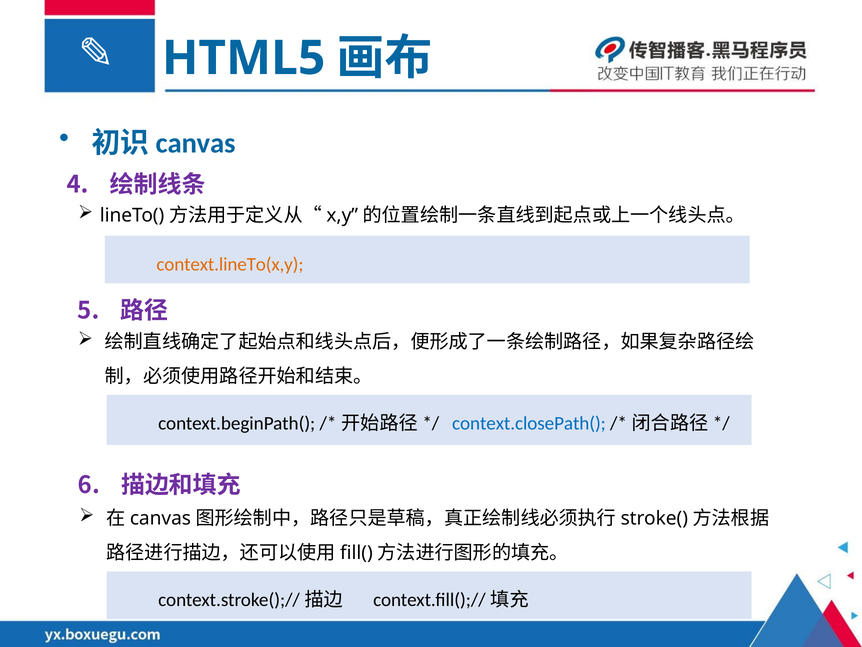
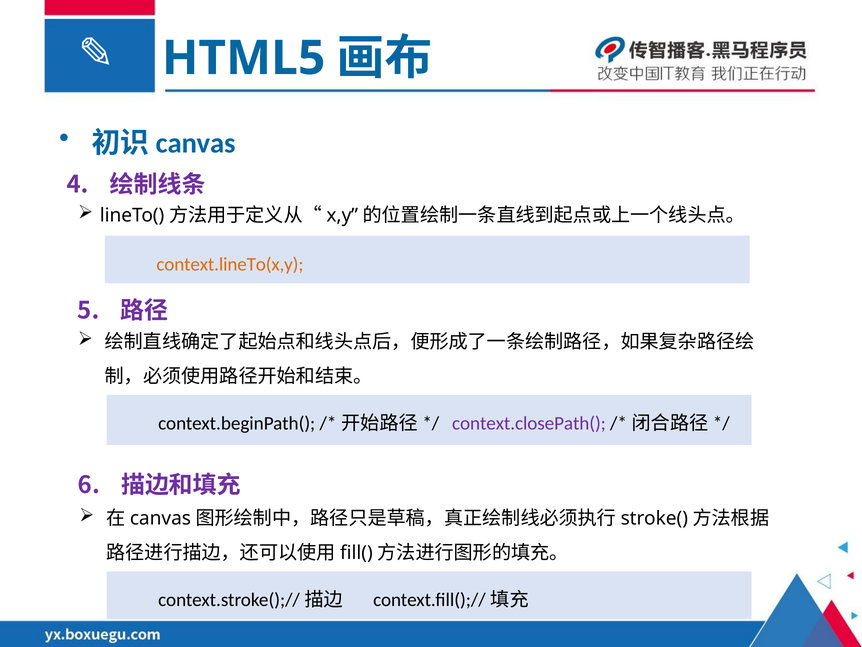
context.closePath( colour: blue -> purple
